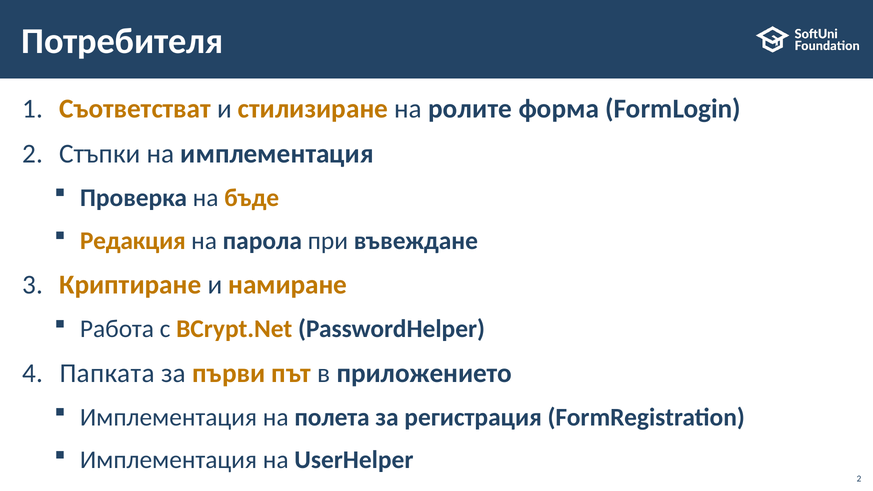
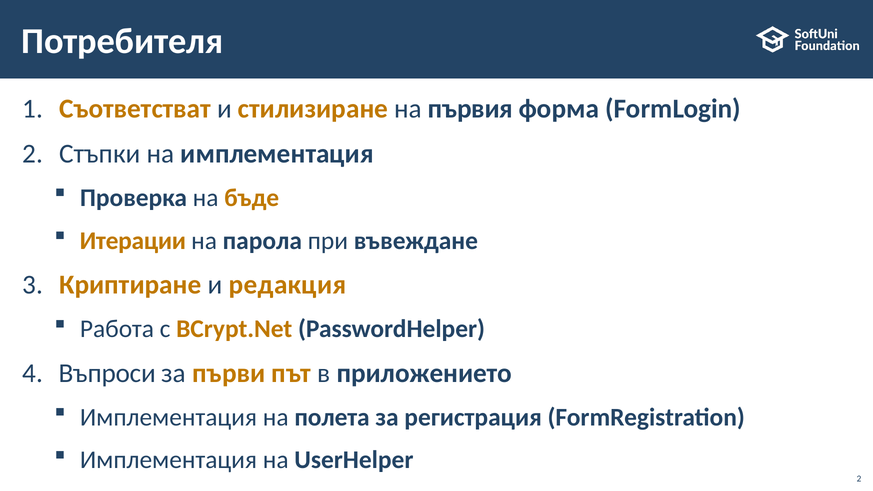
ролите: ролите -> първия
Редакция: Редакция -> Итерации
намиране: намиране -> редакция
Папката: Папката -> Въпроси
